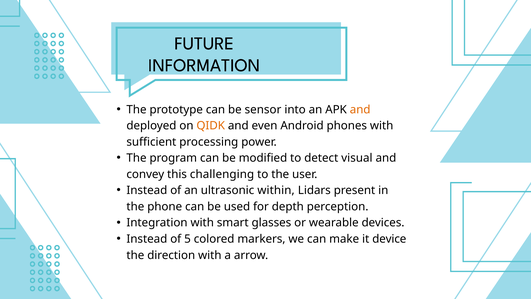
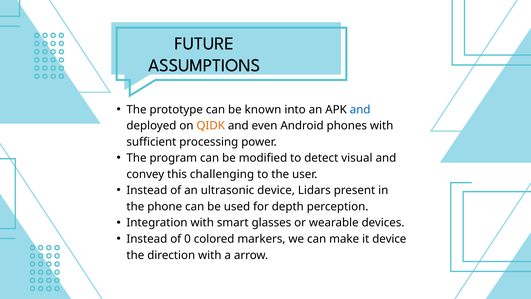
INFORMATION: INFORMATION -> ASSUMPTIONS
sensor: sensor -> known
and at (360, 109) colour: orange -> blue
ultrasonic within: within -> device
5: 5 -> 0
